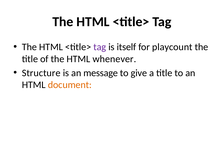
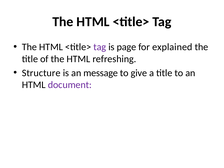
itself: itself -> page
playcount: playcount -> explained
whenever: whenever -> refreshing
document colour: orange -> purple
